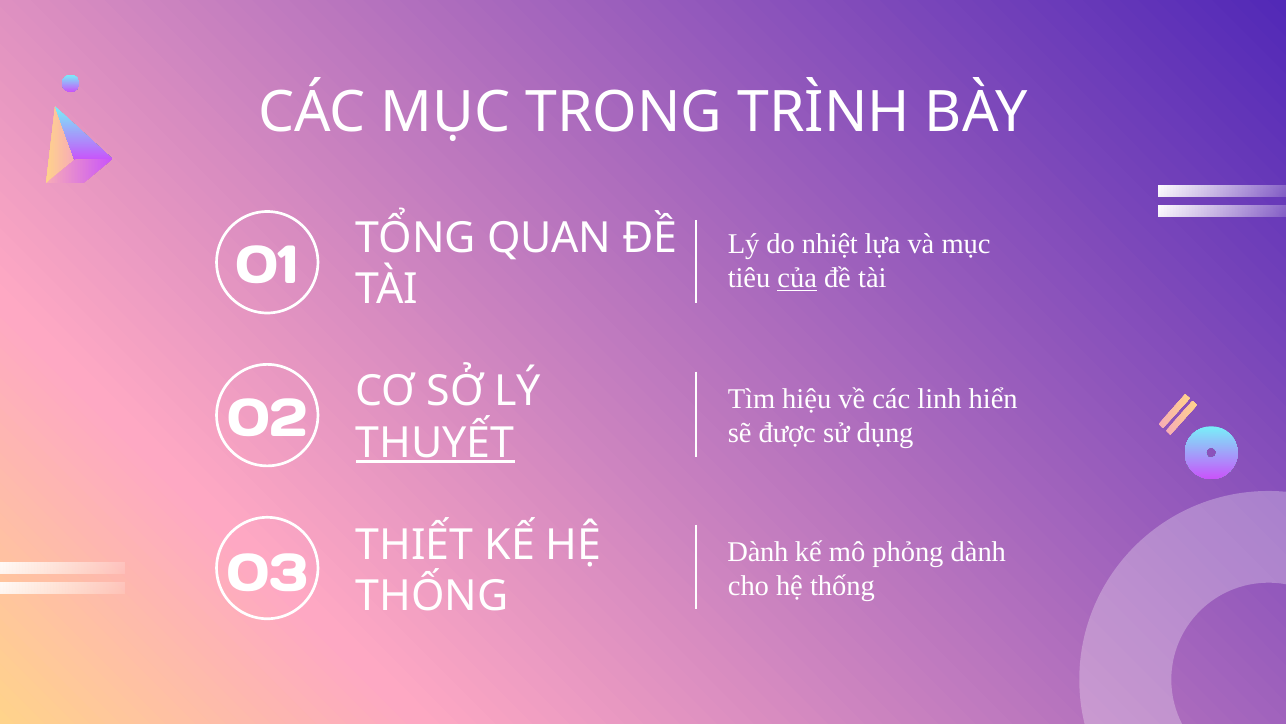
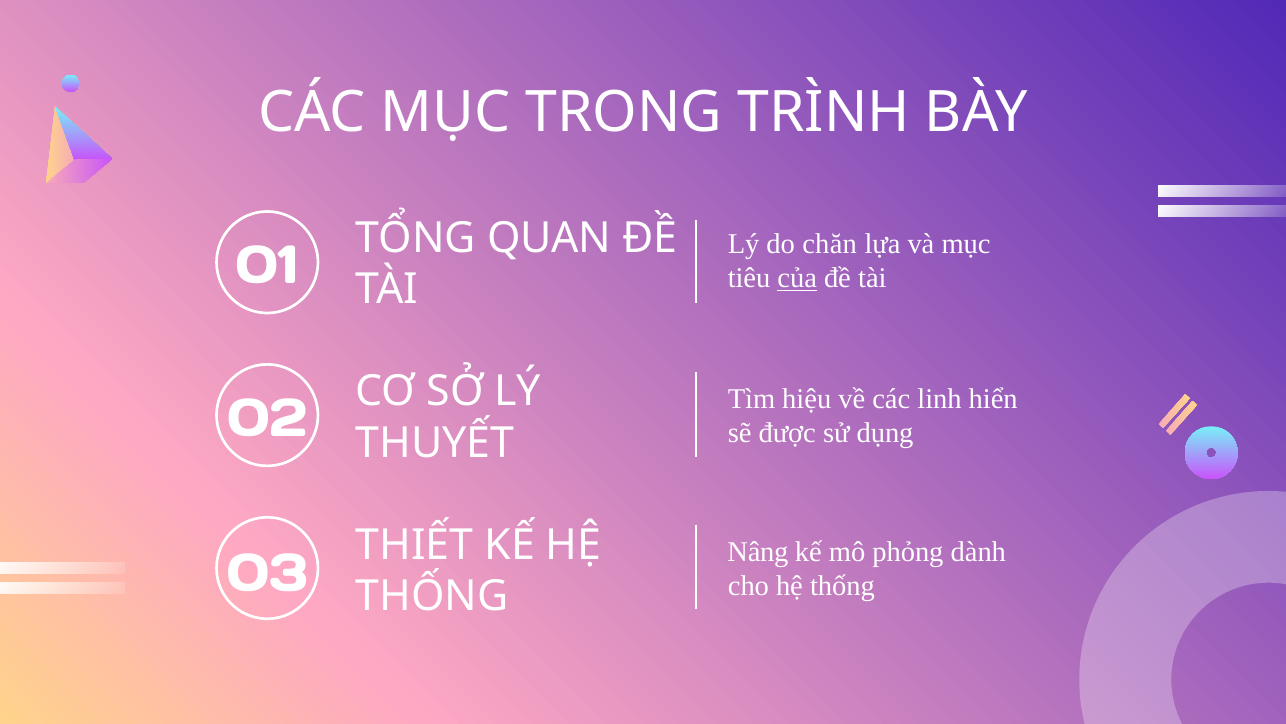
nhiệt: nhiệt -> chăn
THUYẾT underline: present -> none
03 Dành: Dành -> Nâng
